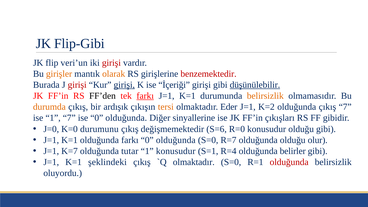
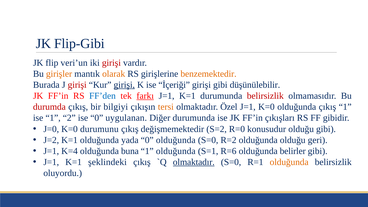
benzemektedir colour: red -> orange
düşünülebilir underline: present -> none
FF’den colour: black -> blue
belirsizlik at (265, 96) colour: orange -> red
durumda colour: orange -> red
ardışık: ardışık -> bilgiyi
Eder: Eder -> Özel
J=1 K=2: K=2 -> K=0
çıkış 7: 7 -> 1
1 7: 7 -> 2
ise 0 olduğunda: olduğunda -> uygulanan
Diğer sinyallerine: sinyallerine -> durumunda
S=6: S=6 -> S=2
J=1 at (51, 140): J=1 -> J=2
olduğunda farkı: farkı -> yada
R=7: R=7 -> R=2
olur: olur -> geri
K=7: K=7 -> K=4
tutar: tutar -> buna
1 konusudur: konusudur -> olduğunda
R=4: R=4 -> R=6
olmaktadır at (194, 162) underline: none -> present
olduğunda at (289, 162) colour: red -> orange
